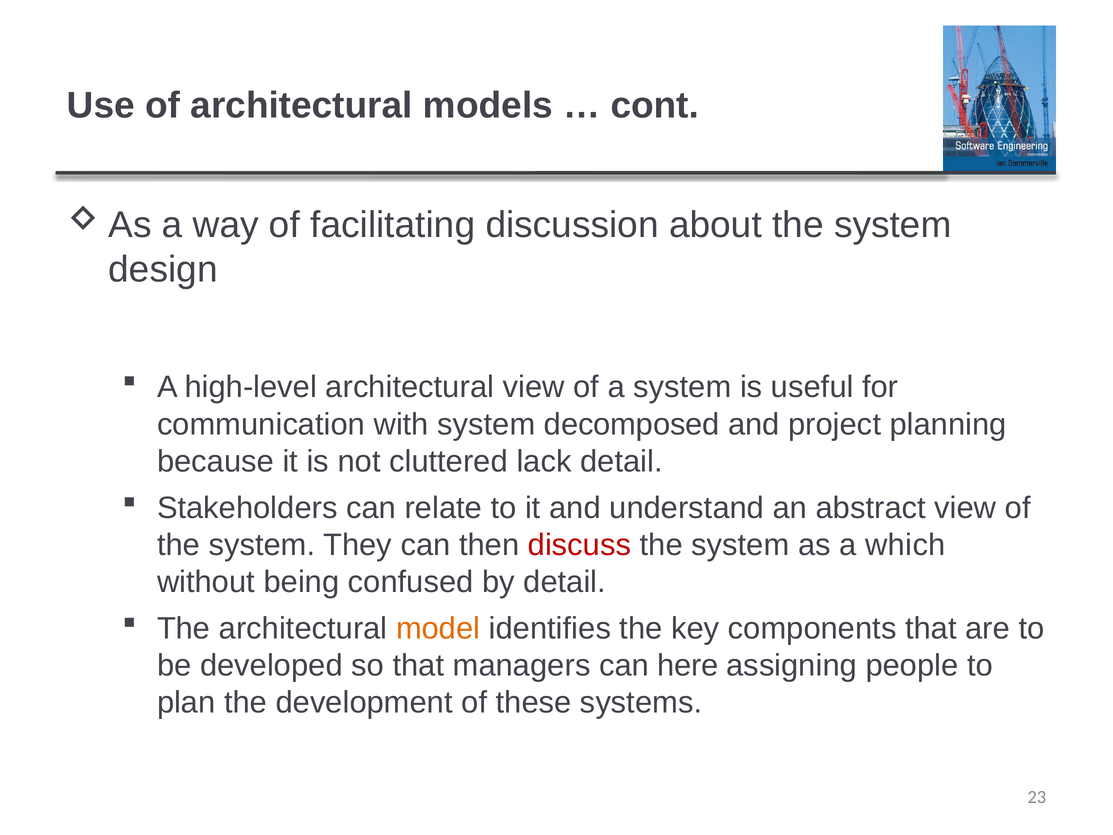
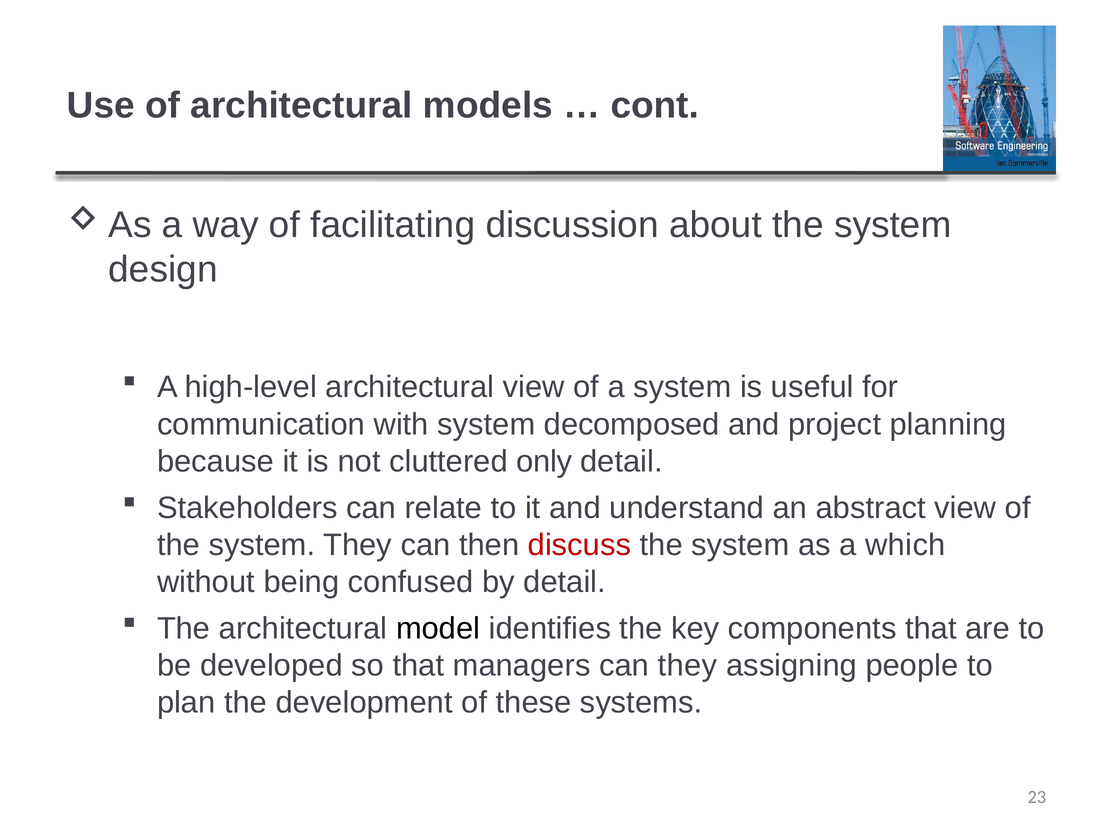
lack: lack -> only
model colour: orange -> black
can here: here -> they
